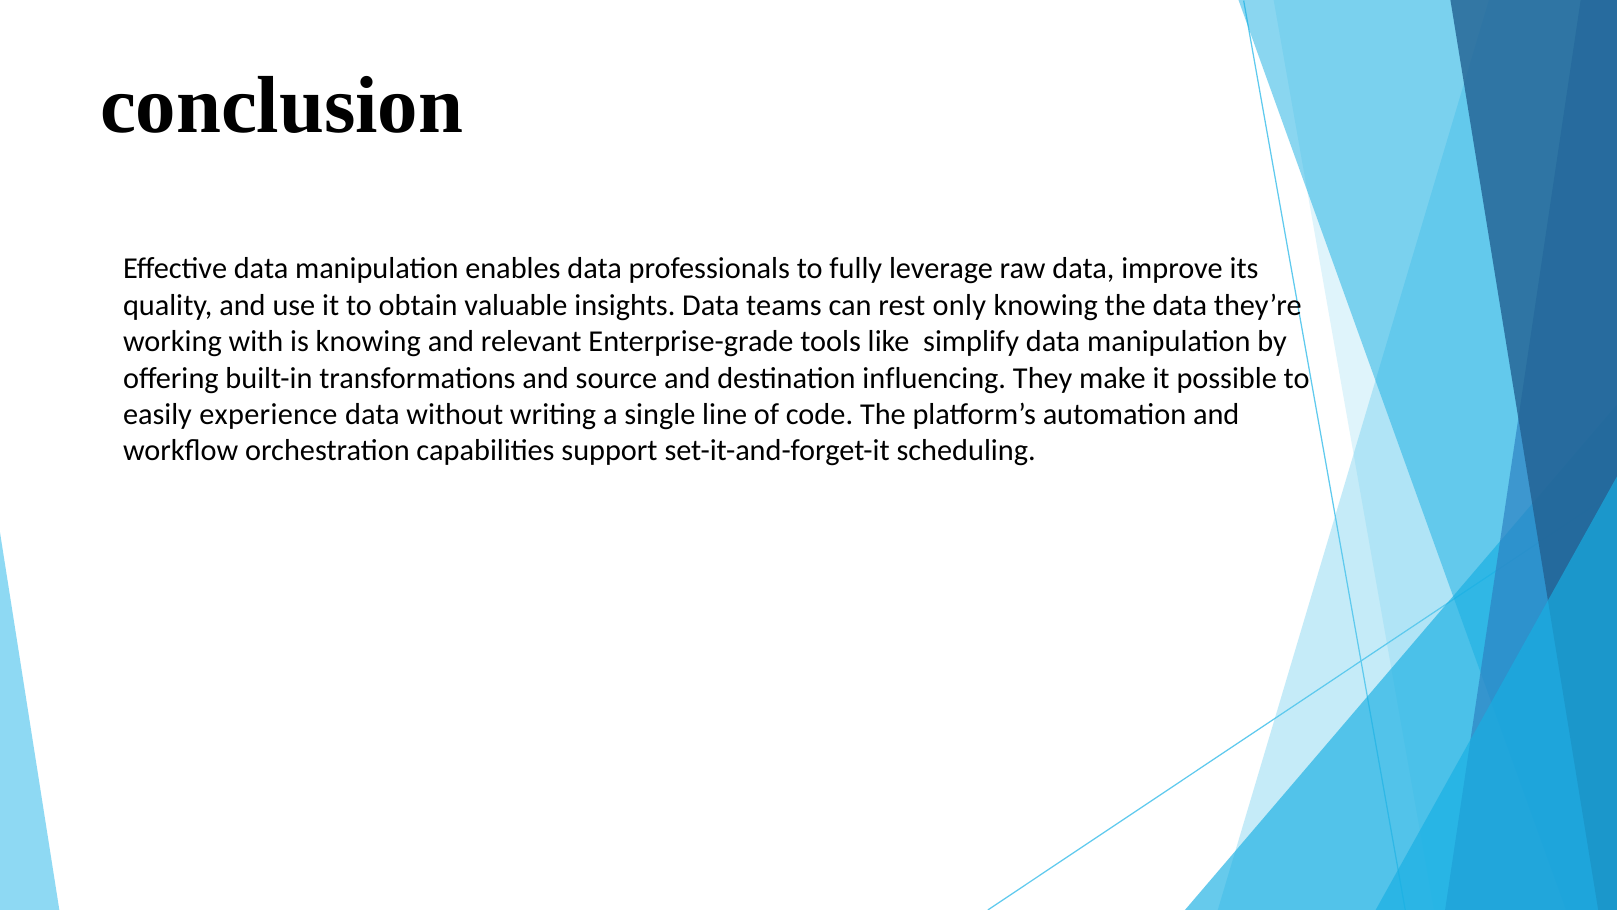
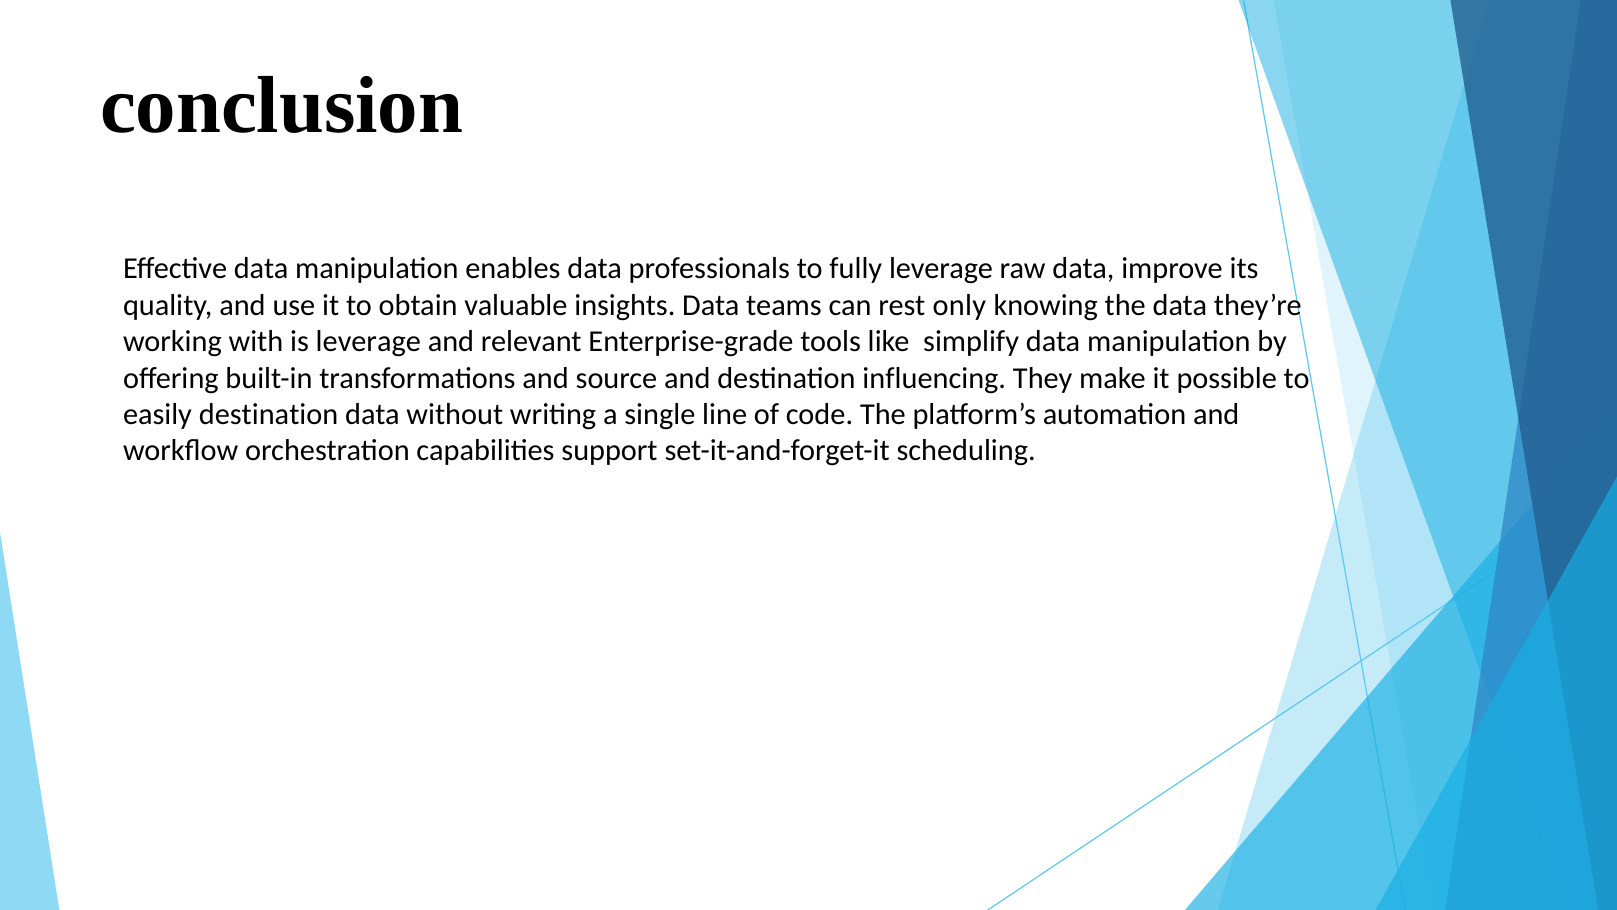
is knowing: knowing -> leverage
easily experience: experience -> destination
